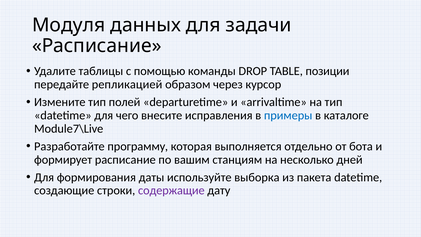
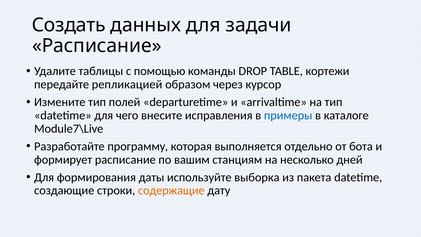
Модуля: Модуля -> Создать
позиции: позиции -> кортежи
содержащие colour: purple -> orange
